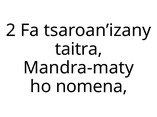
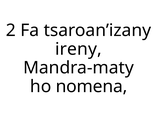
taitra: taitra -> ireny
